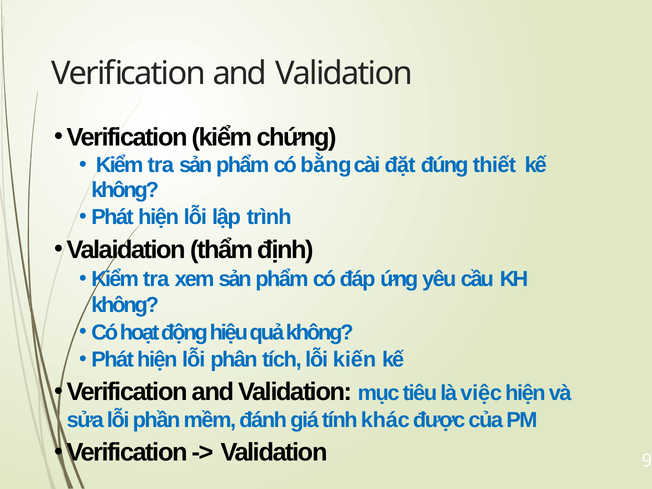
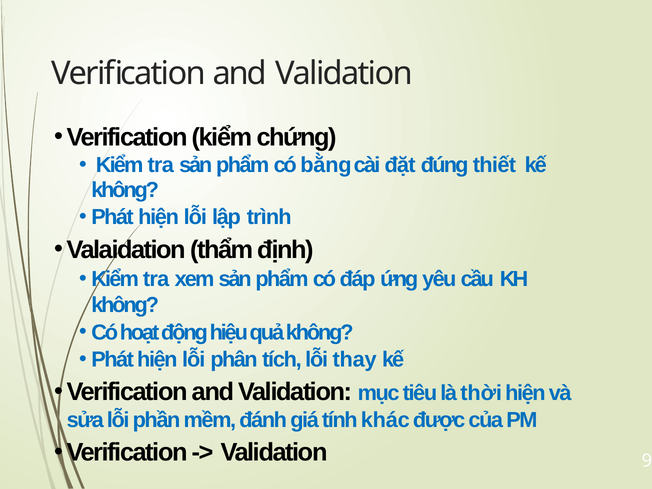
kiến: kiến -> thay
việc: việc -> thời
